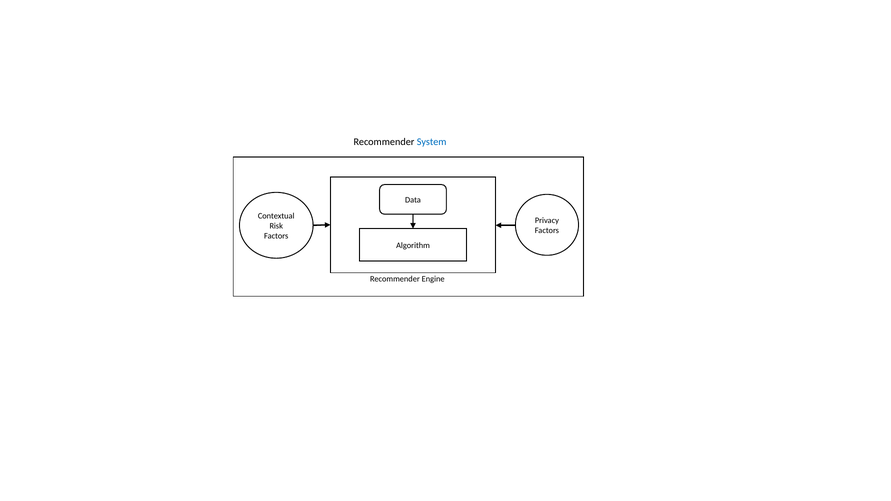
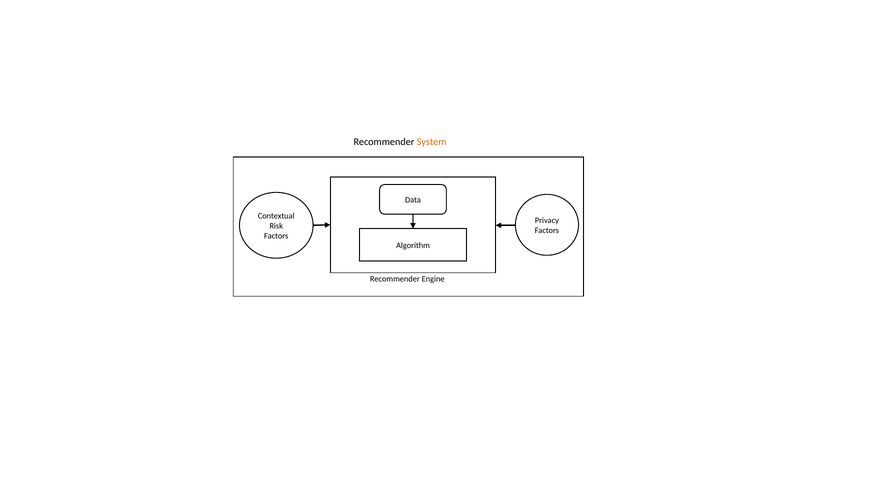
System colour: blue -> orange
